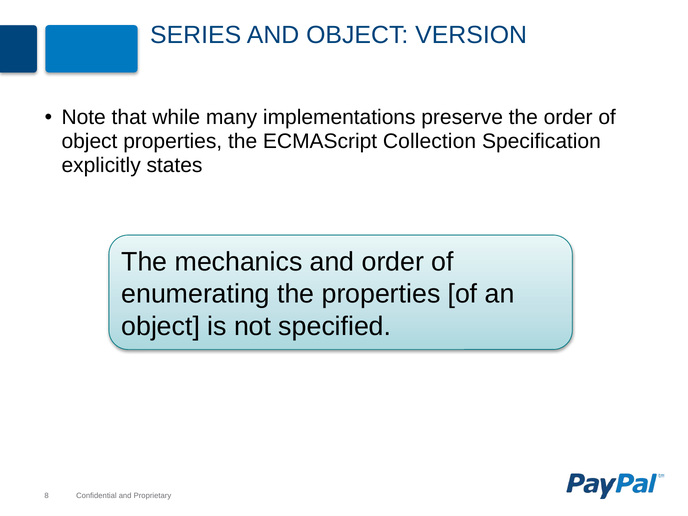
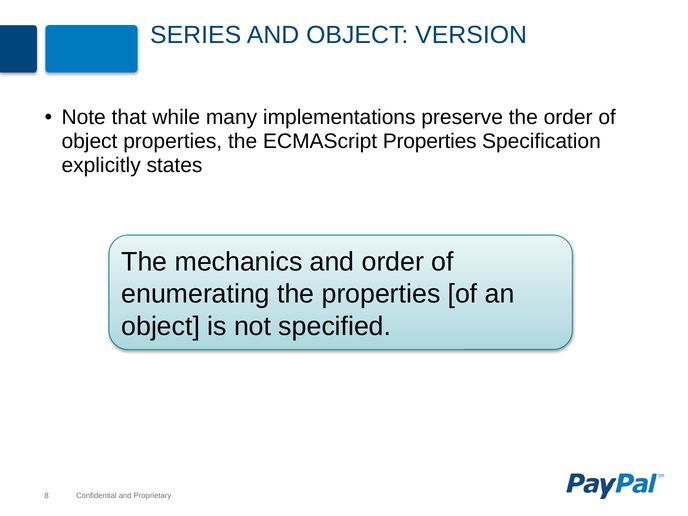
ECMAScript Collection: Collection -> Properties
